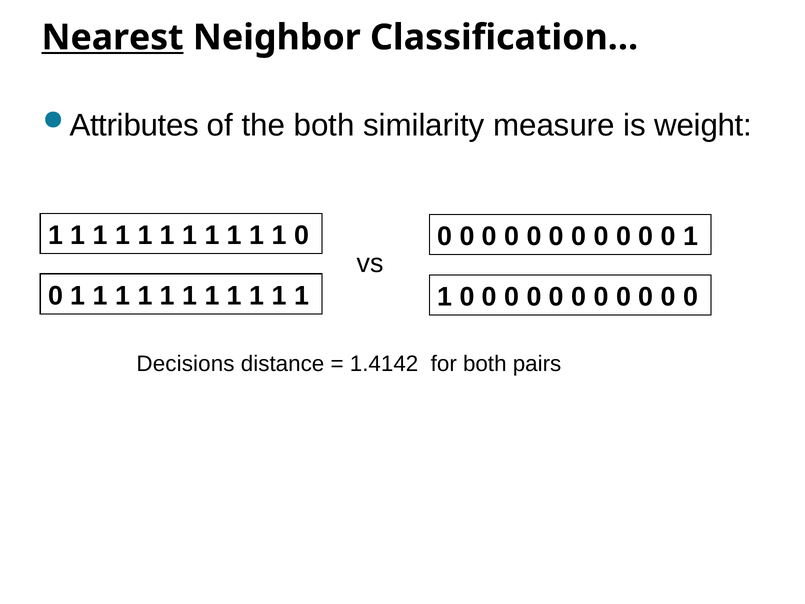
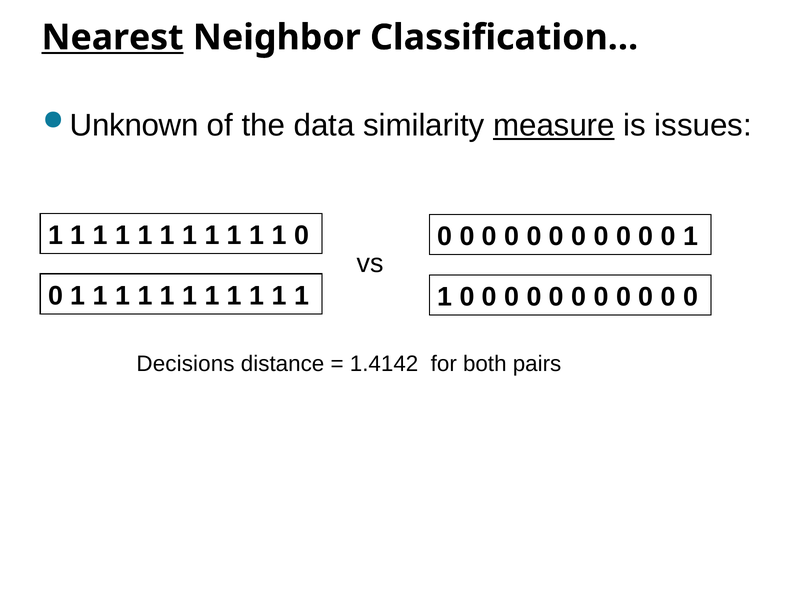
Attributes: Attributes -> Unknown
the both: both -> data
measure underline: none -> present
weight: weight -> issues
